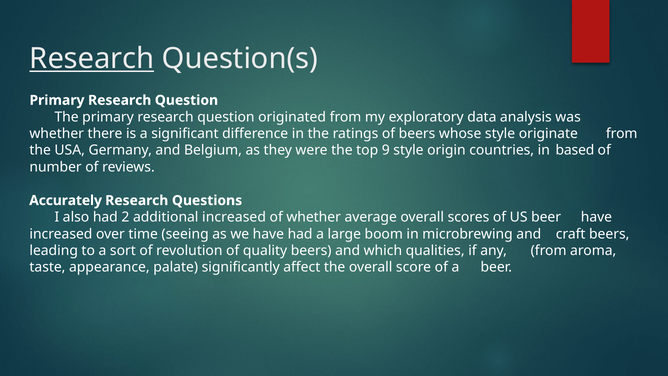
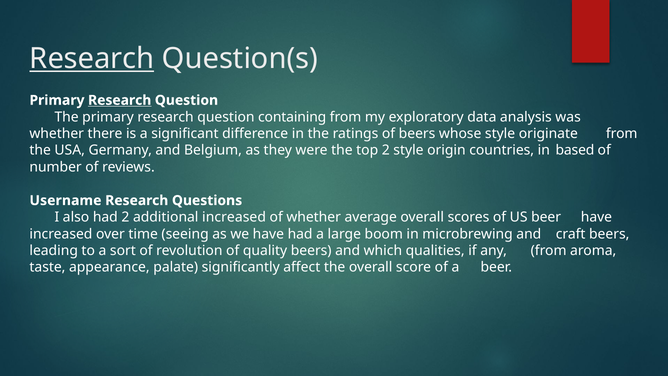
Research at (120, 100) underline: none -> present
originated: originated -> containing
top 9: 9 -> 2
Accurately: Accurately -> Username
